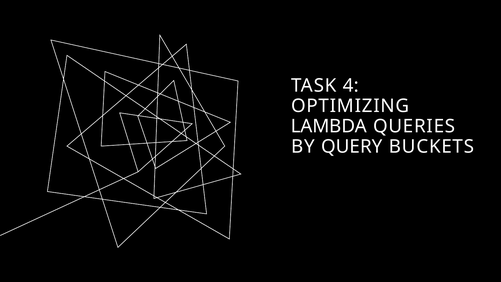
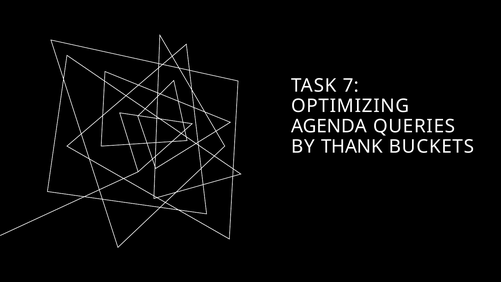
4: 4 -> 7
LAMBDA: LAMBDA -> AGENDA
QUERY: QUERY -> THANK
